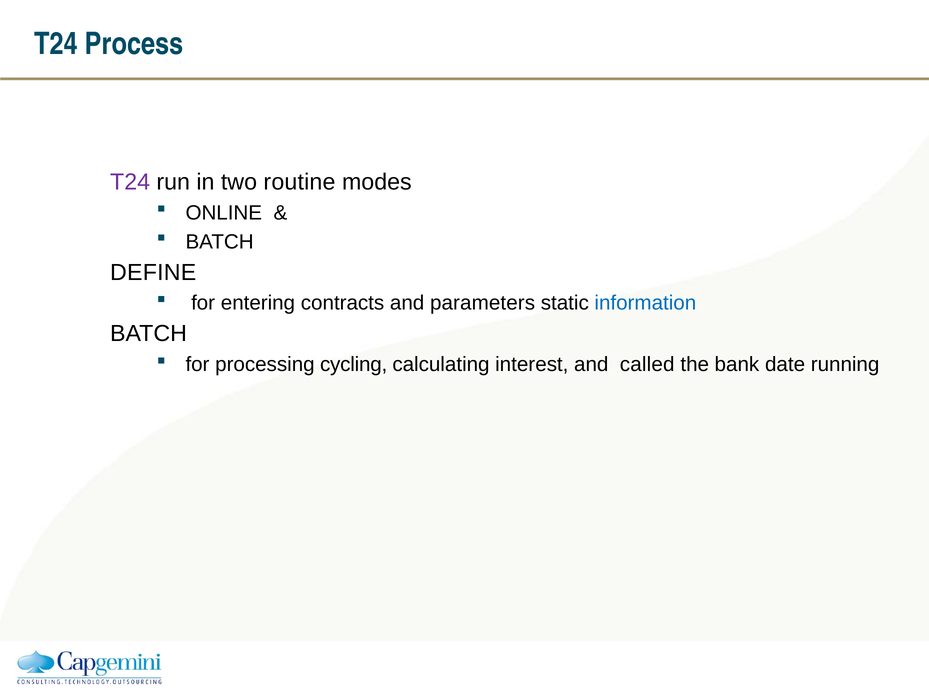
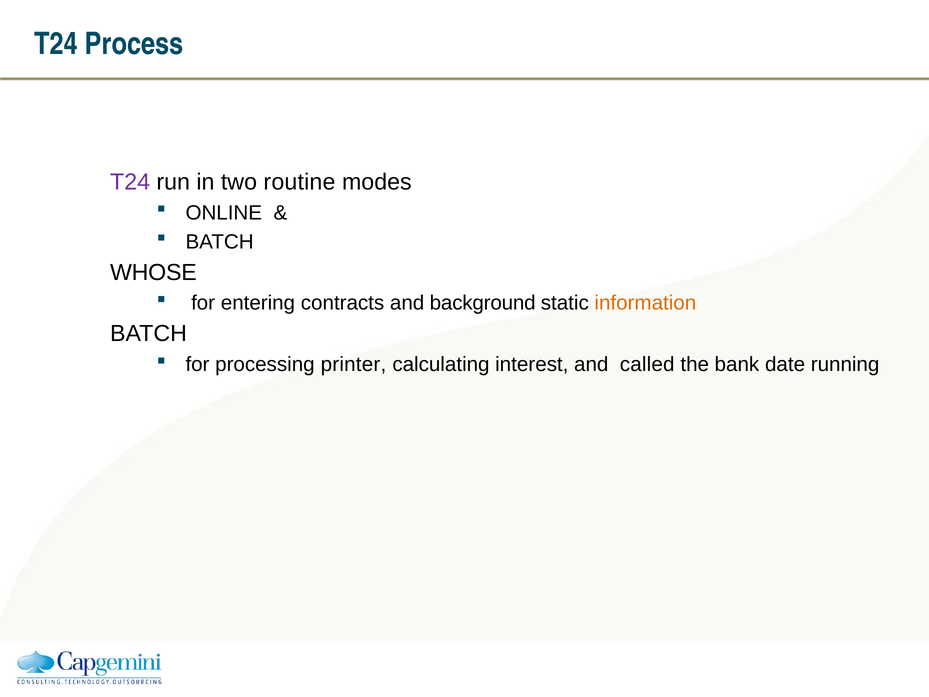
DEFINE: DEFINE -> WHOSE
parameters: parameters -> background
information colour: blue -> orange
cycling: cycling -> printer
